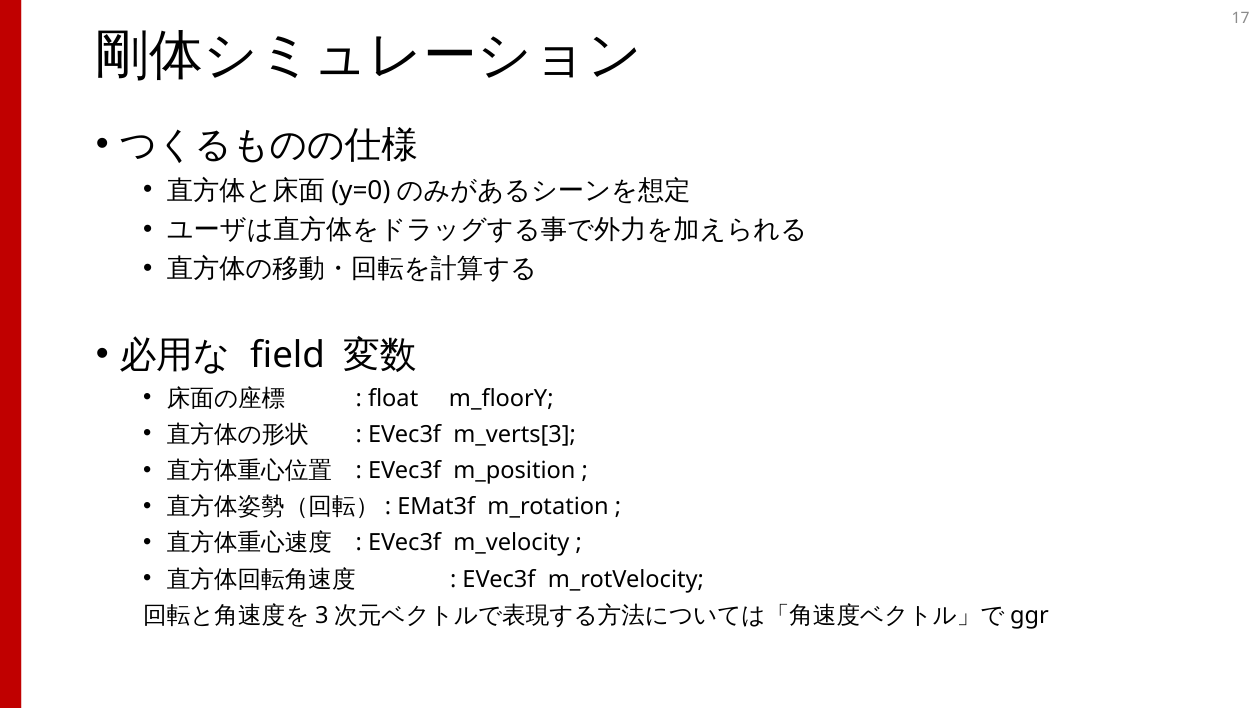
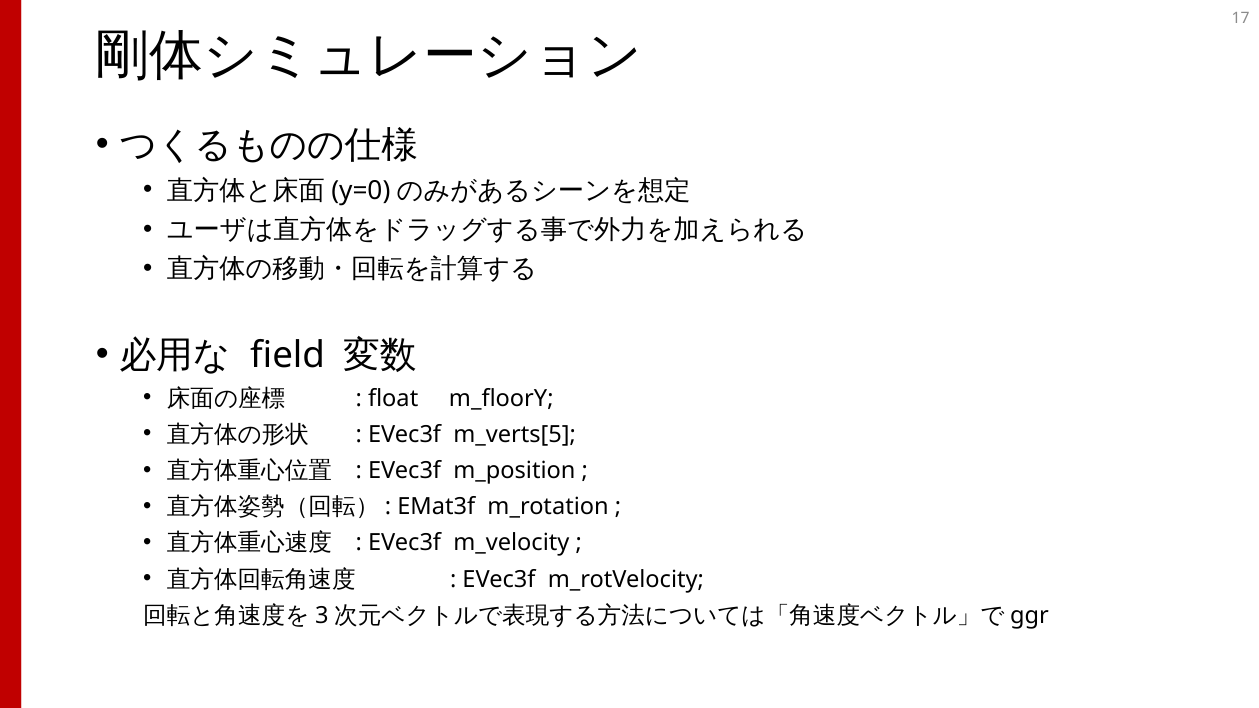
m_verts[3: m_verts[3 -> m_verts[5
